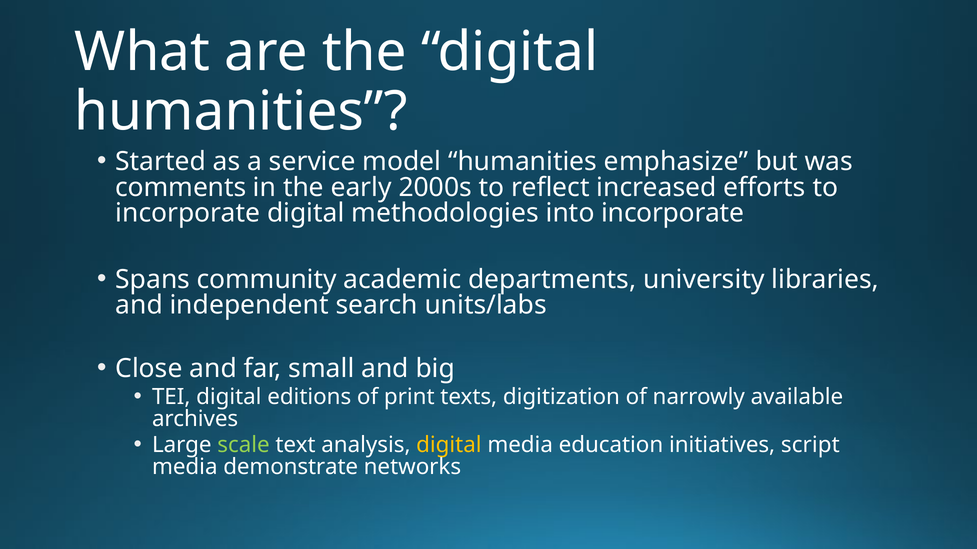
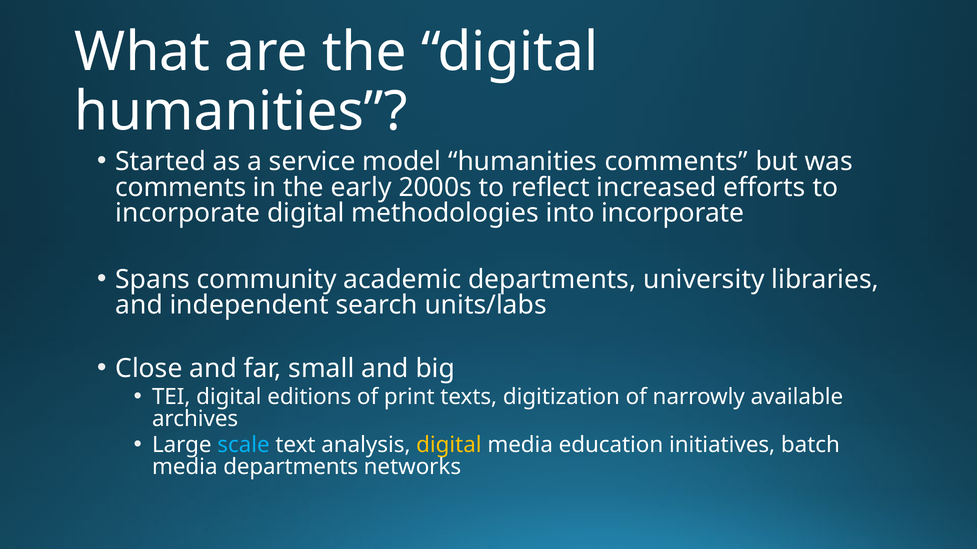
humanities emphasize: emphasize -> comments
scale colour: light green -> light blue
script: script -> batch
media demonstrate: demonstrate -> departments
